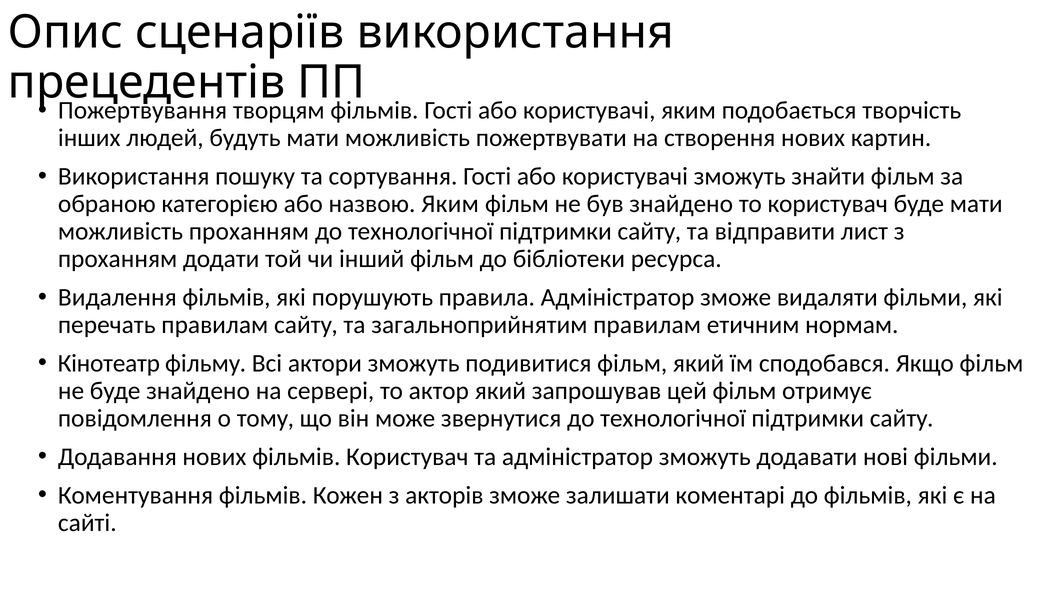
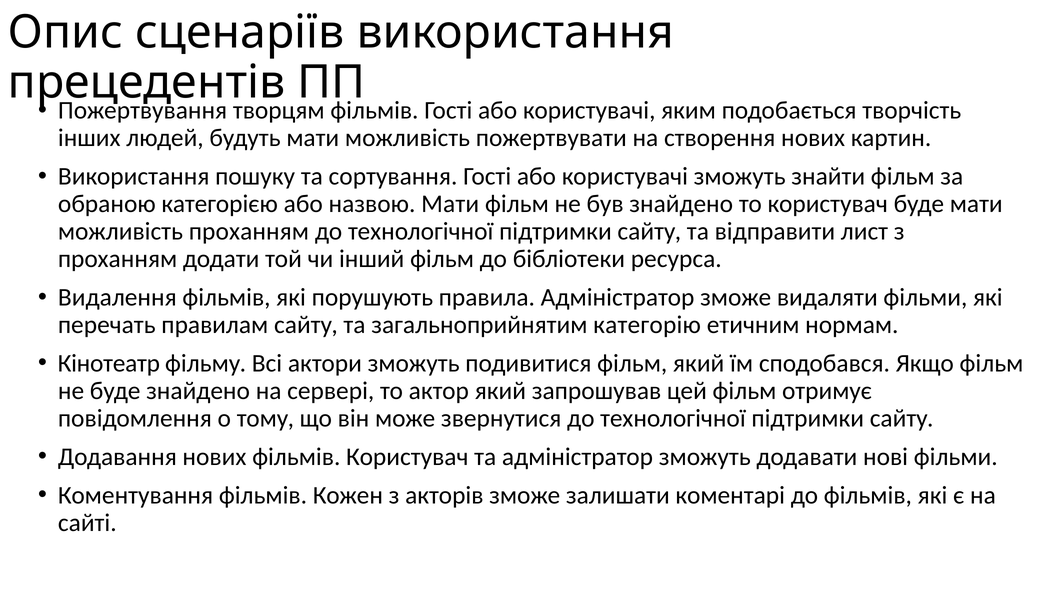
назвою Яким: Яким -> Мати
загальноприйнятим правилам: правилам -> категорію
